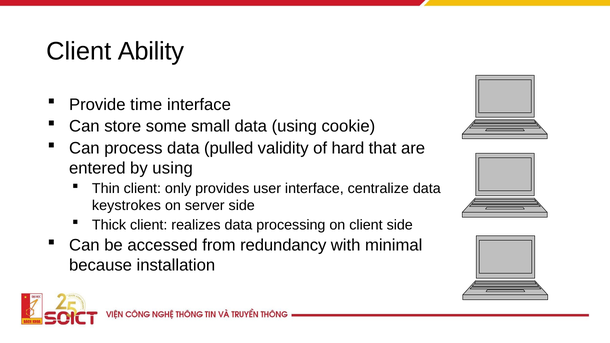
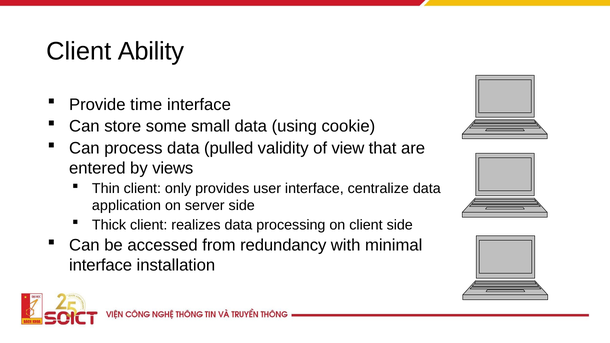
hard: hard -> view
by using: using -> views
keystrokes: keystrokes -> application
because at (101, 266): because -> interface
